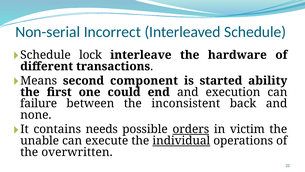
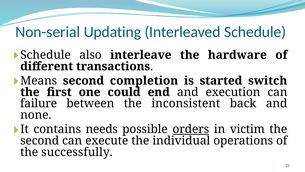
Incorrect: Incorrect -> Updating
lock: lock -> also
component: component -> completion
ability: ability -> switch
unable at (40, 140): unable -> second
individual underline: present -> none
overwritten: overwritten -> successfully
